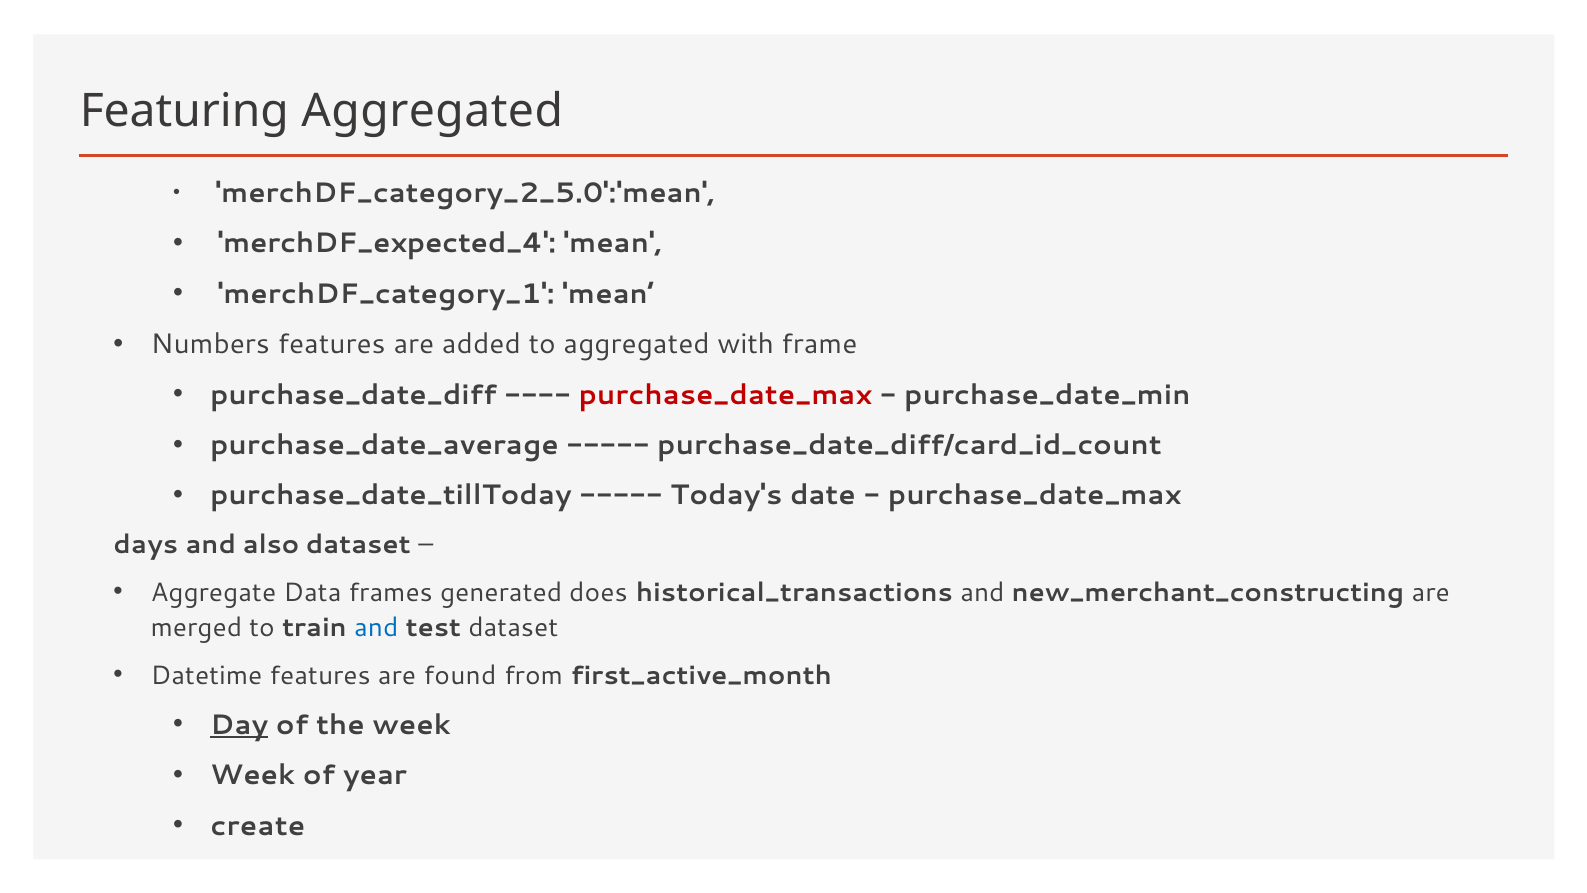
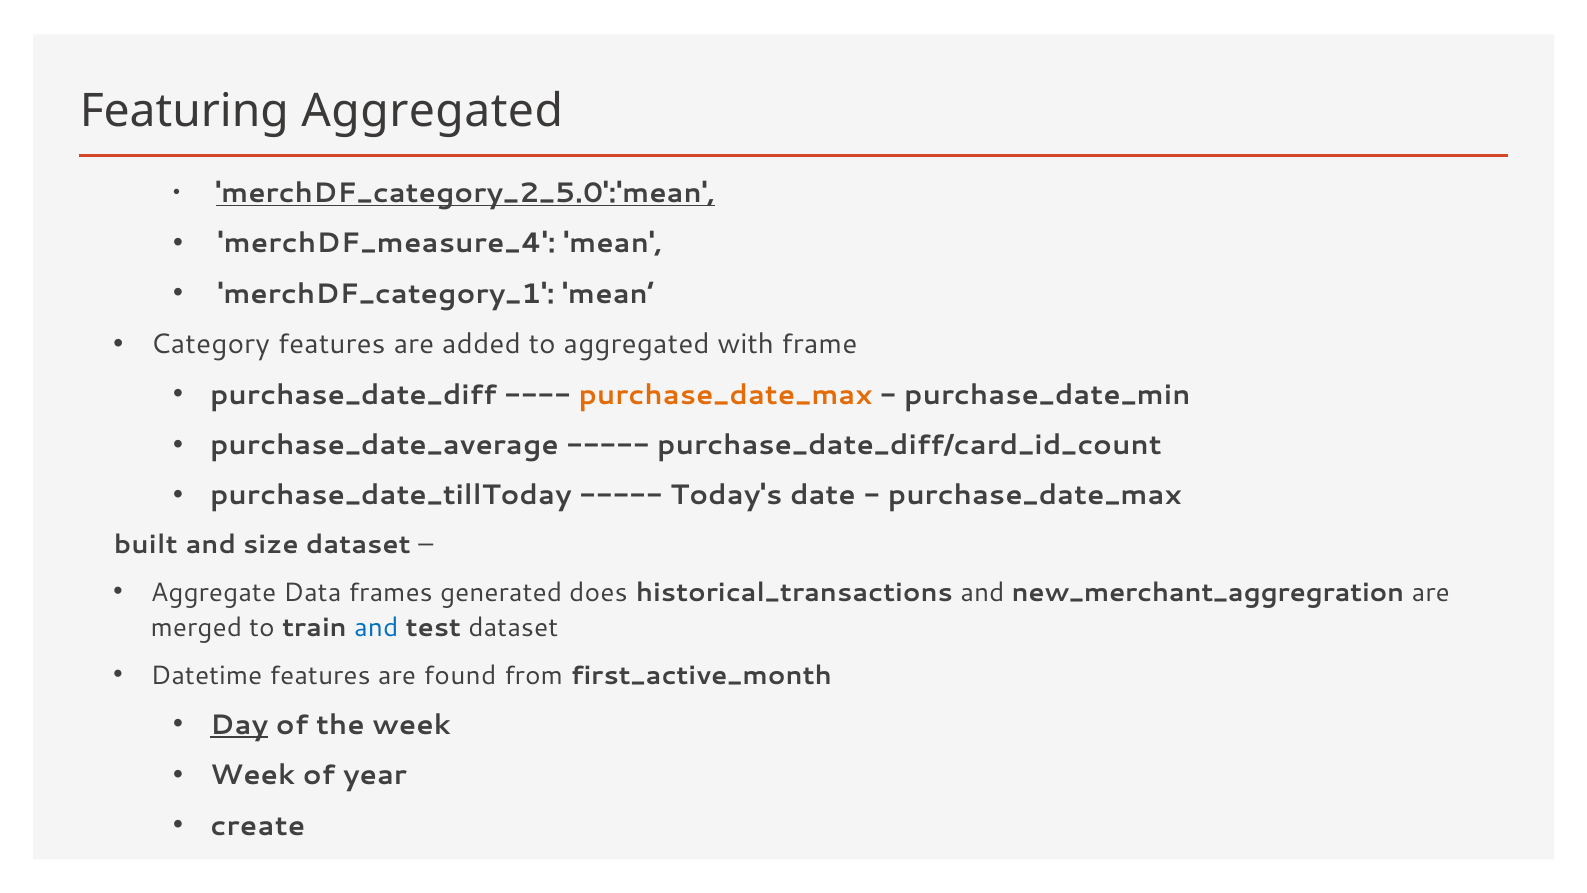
merchDF_category_2_5.0':'mean underline: none -> present
merchDF_expected_4: merchDF_expected_4 -> merchDF_measure_4
Numbers: Numbers -> Category
purchase_date_max at (725, 395) colour: red -> orange
days: days -> built
also: also -> size
new_merchant_constructing: new_merchant_constructing -> new_merchant_aggregration
